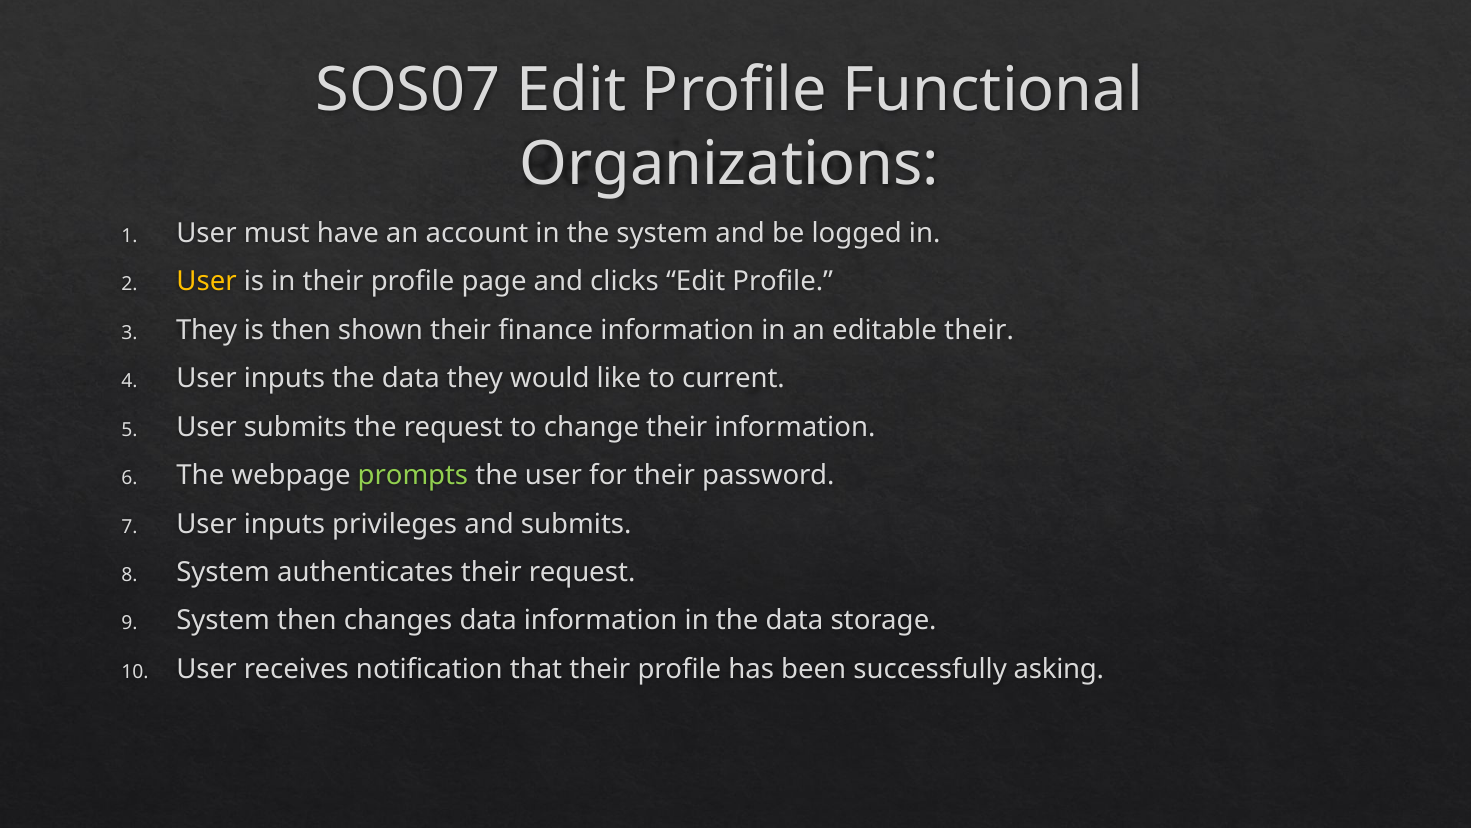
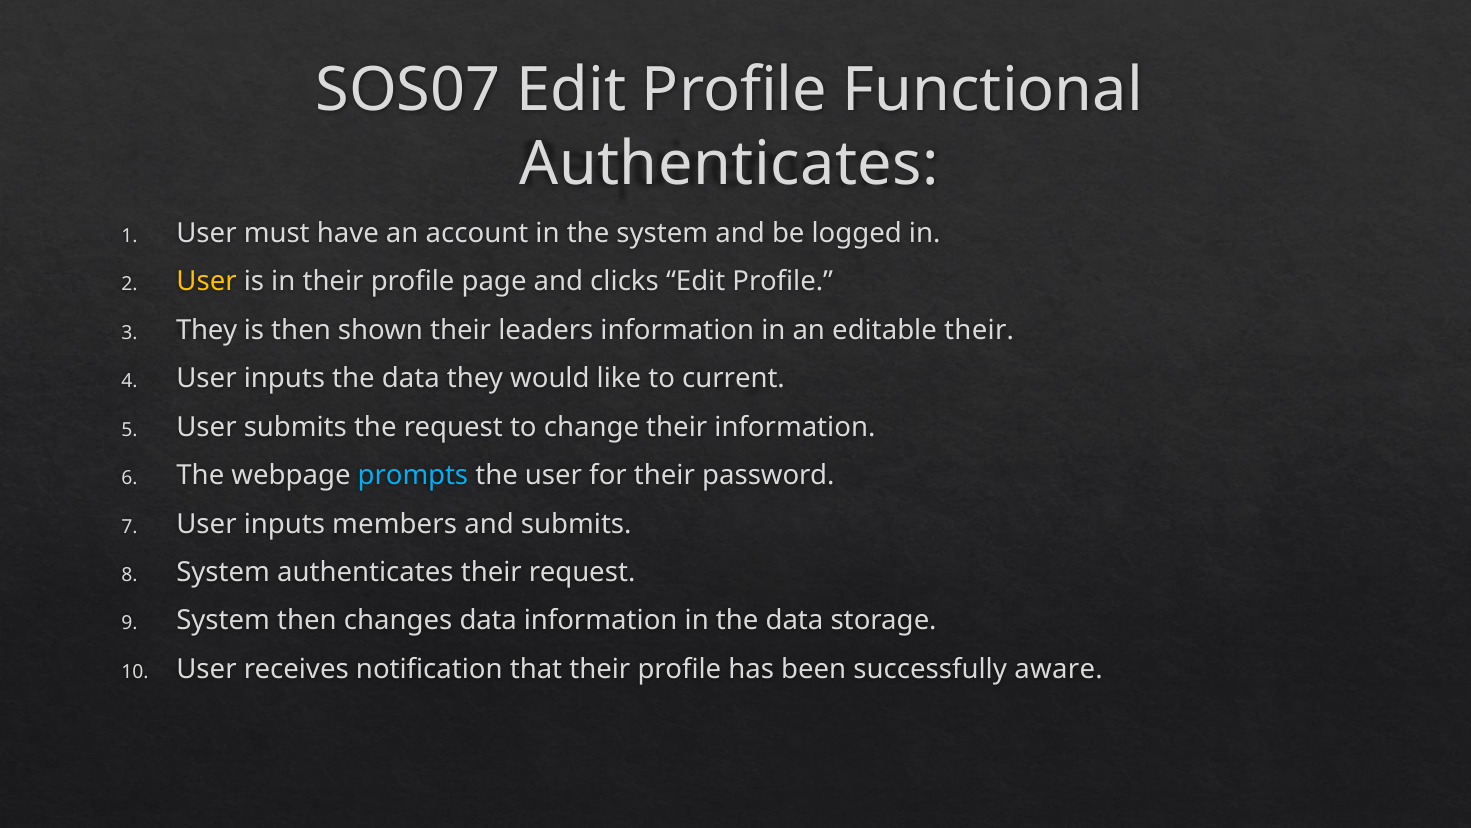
Organizations at (729, 164): Organizations -> Authenticates
finance: finance -> leaders
prompts colour: light green -> light blue
privileges: privileges -> members
asking: asking -> aware
